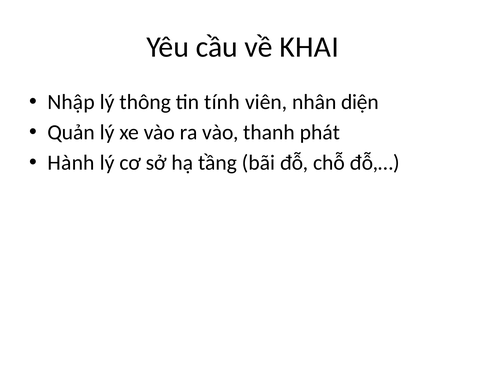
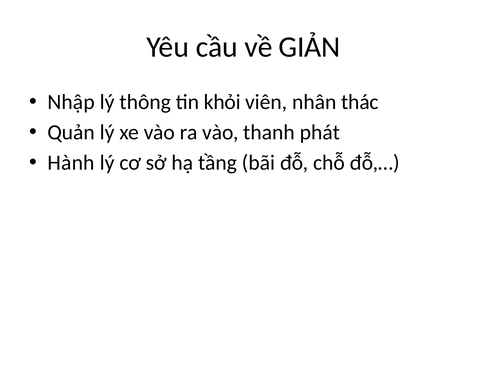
KHAI: KHAI -> GIẢN
tính: tính -> khỏi
diện: diện -> thác
